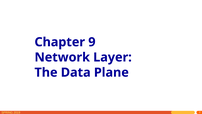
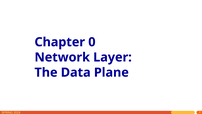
9: 9 -> 0
